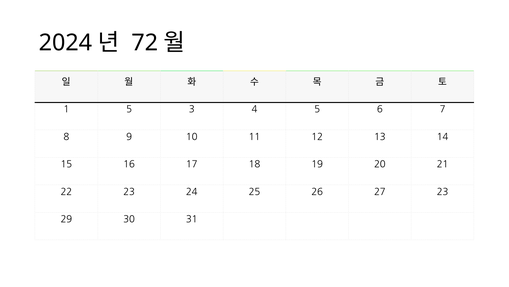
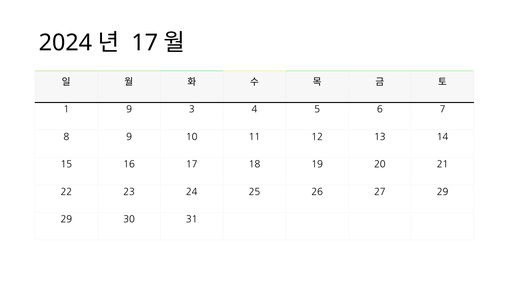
72 at (145, 43): 72 -> 17
1 5: 5 -> 9
27 23: 23 -> 29
